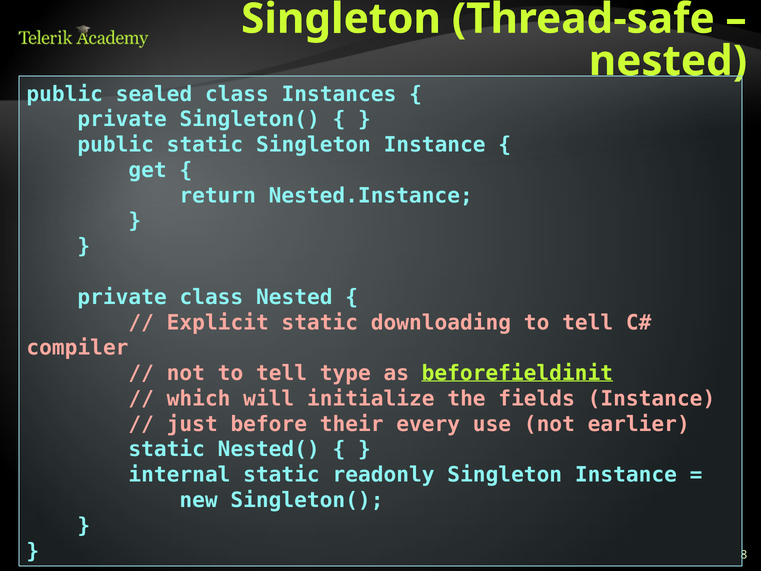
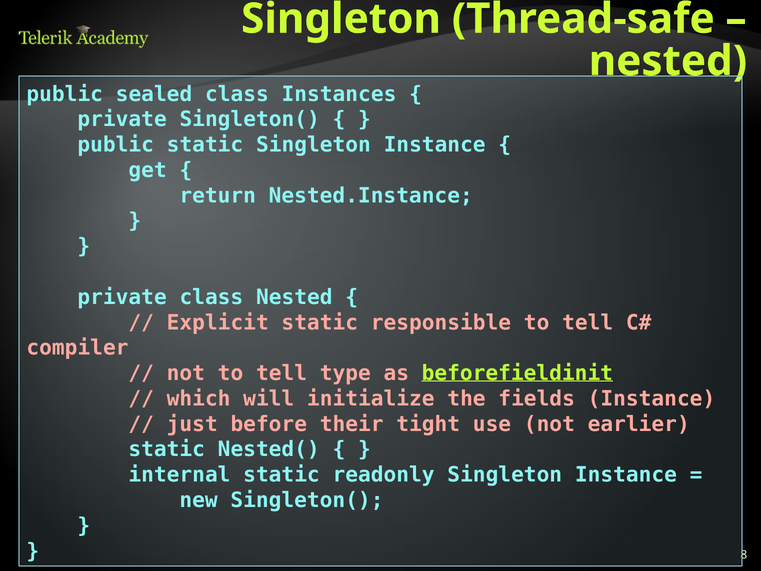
downloading: downloading -> responsible
every: every -> tight
